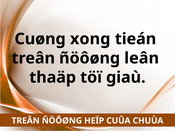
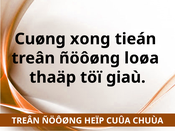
leân: leân -> loøa
